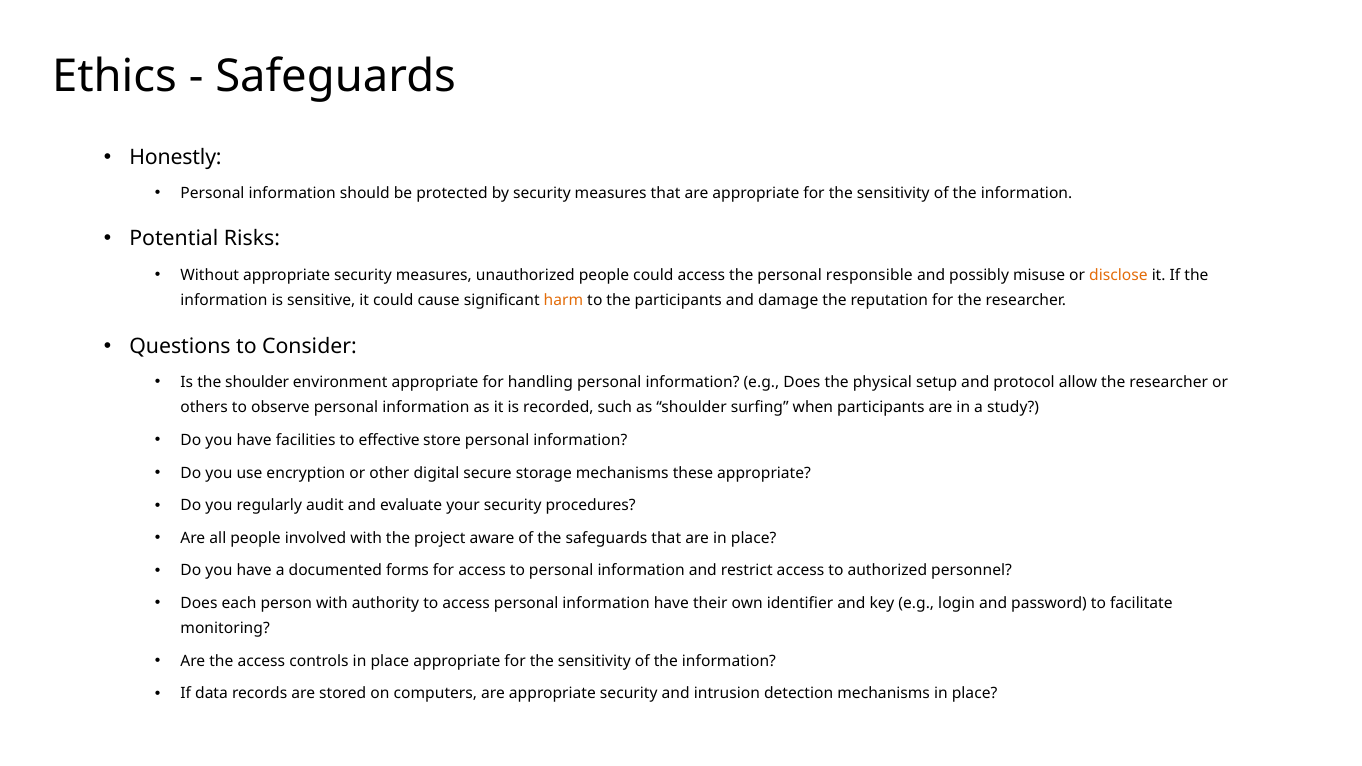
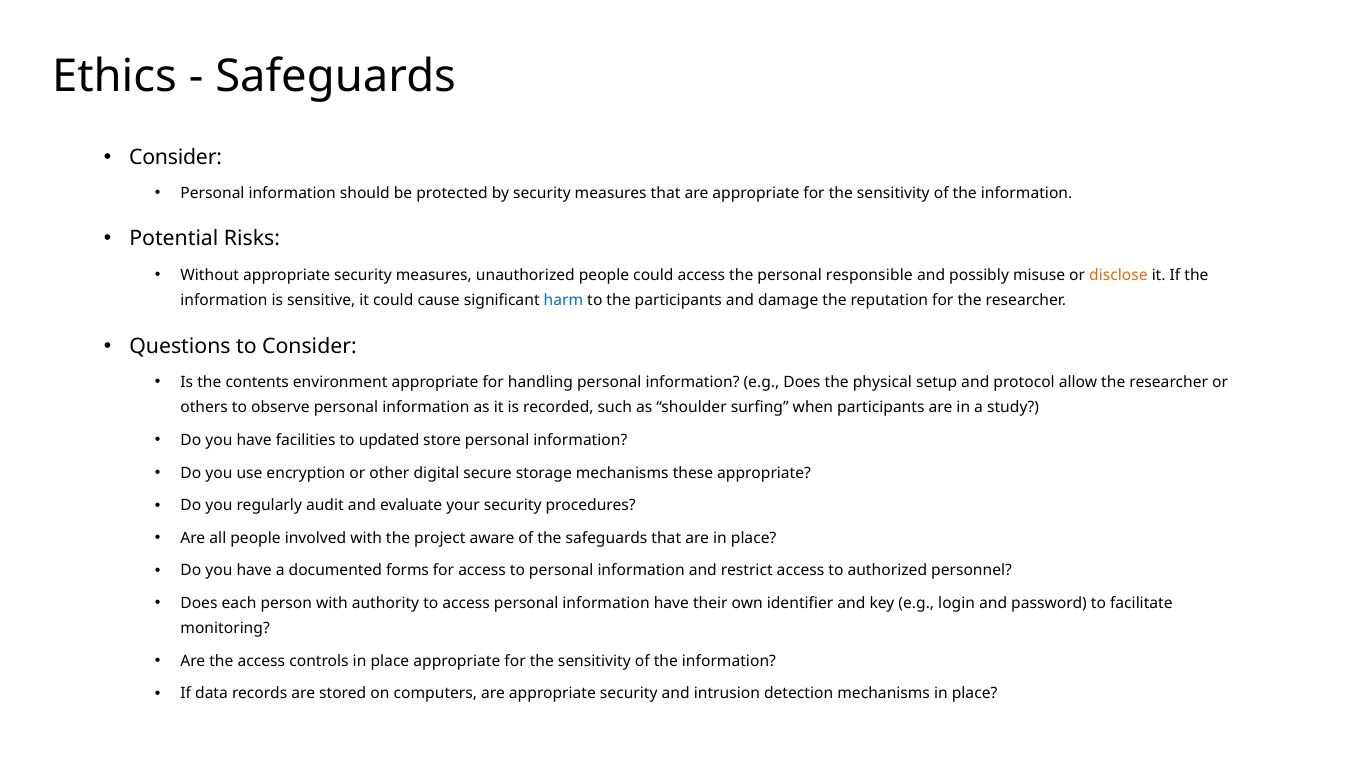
Honestly at (176, 157): Honestly -> Consider
harm colour: orange -> blue
the shoulder: shoulder -> contents
effective: effective -> updated
